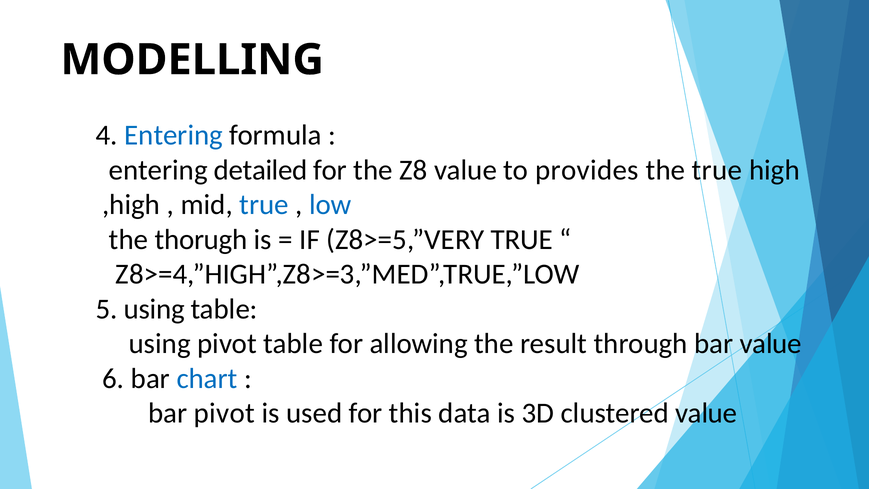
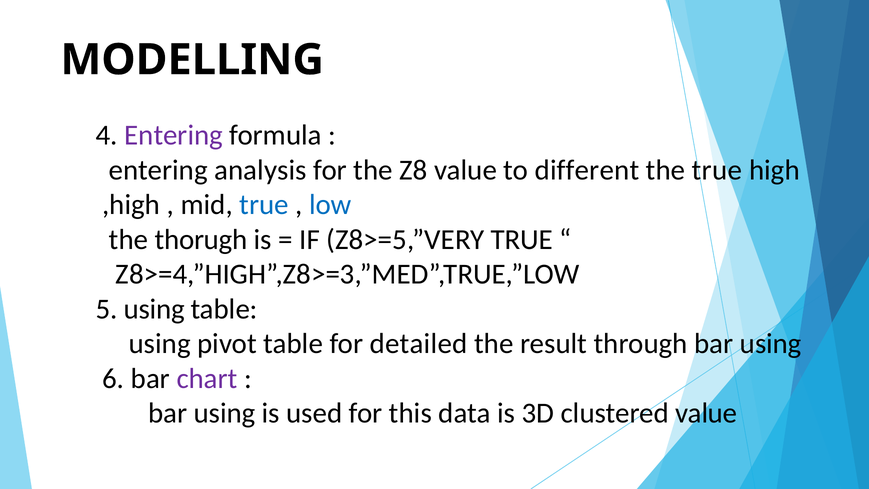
Entering at (174, 135) colour: blue -> purple
detailed: detailed -> analysis
provides: provides -> different
allowing: allowing -> detailed
through bar value: value -> using
chart colour: blue -> purple
pivot at (224, 413): pivot -> using
